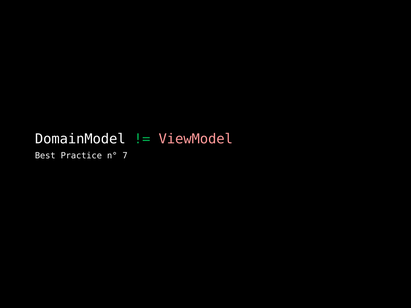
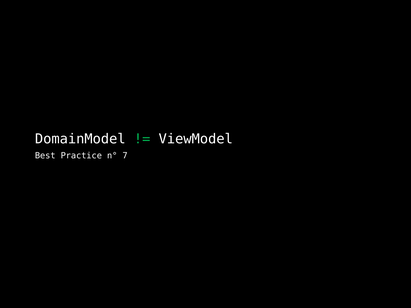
ViewModel colour: pink -> white
